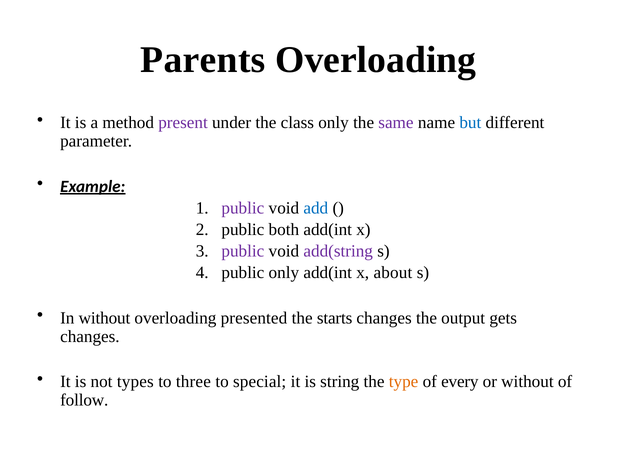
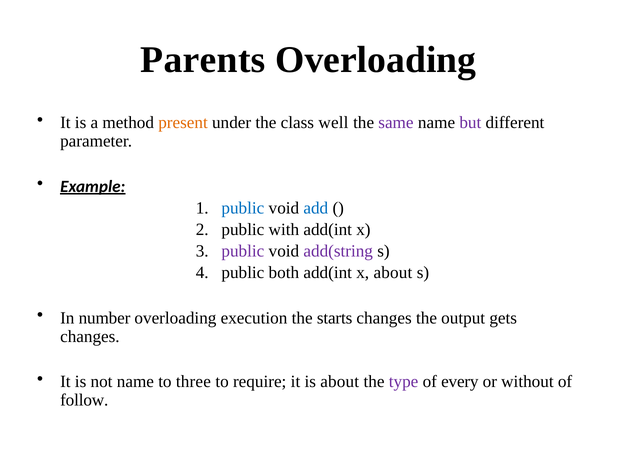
present colour: purple -> orange
class only: only -> well
but colour: blue -> purple
public at (243, 208) colour: purple -> blue
both: both -> with
public only: only -> both
In without: without -> number
presented: presented -> execution
not types: types -> name
special: special -> require
is string: string -> about
type colour: orange -> purple
